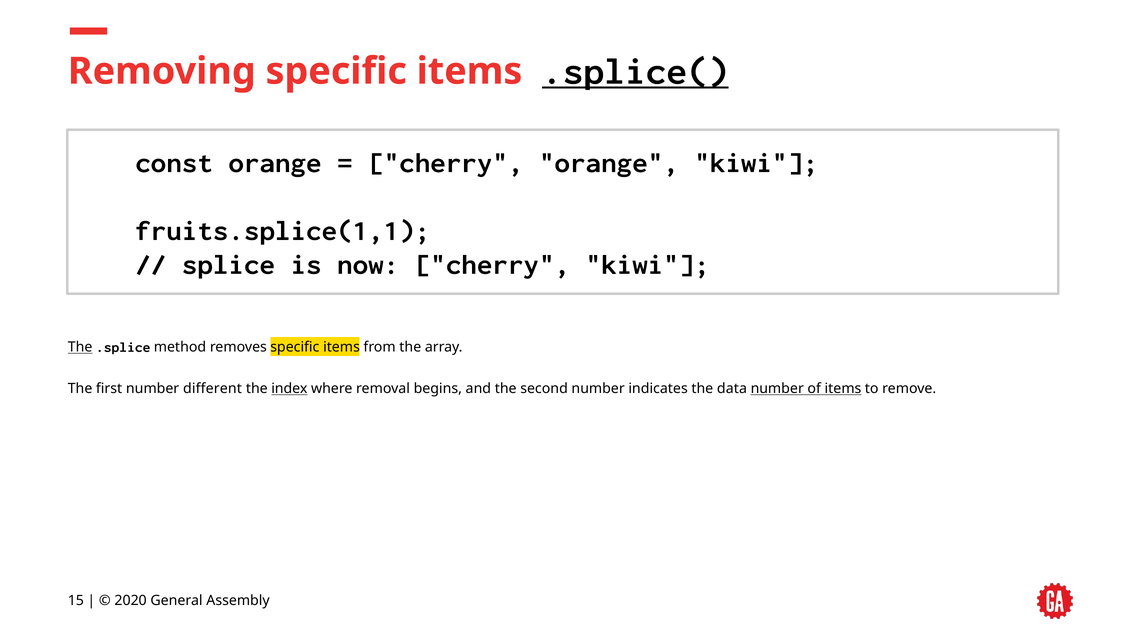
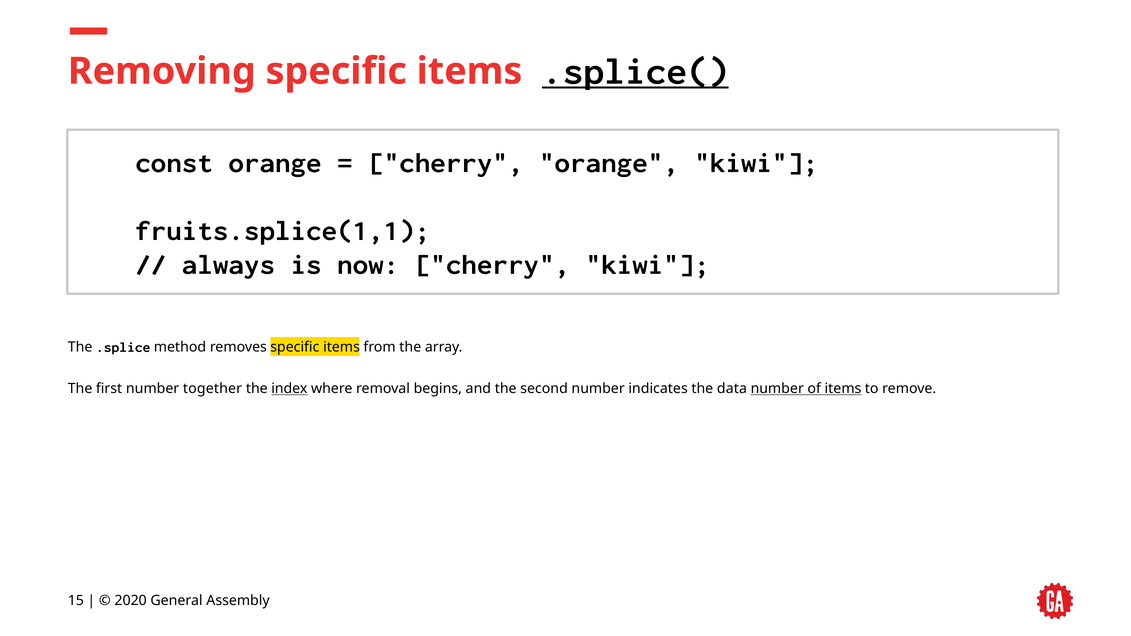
splice: splice -> always
The at (80, 347) underline: present -> none
different: different -> together
